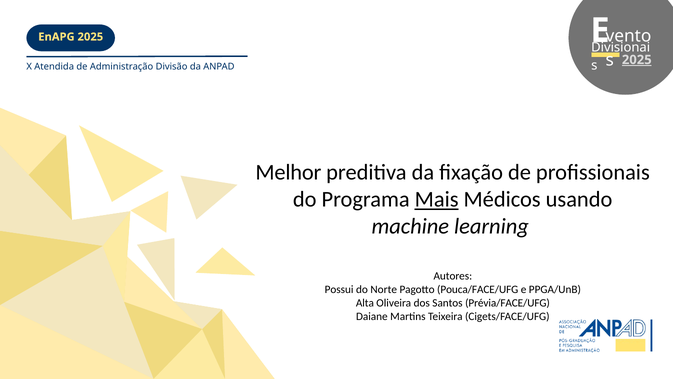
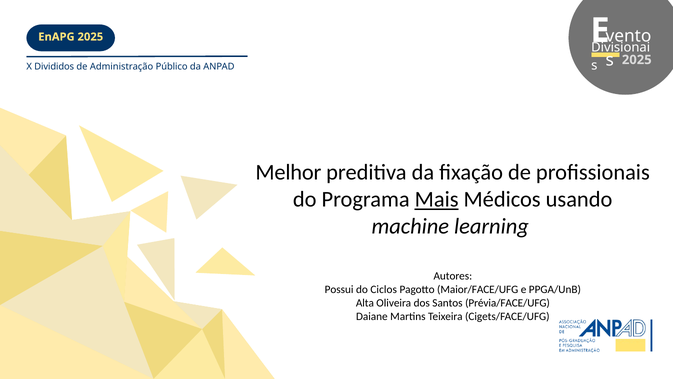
2025 at (637, 60) underline: present -> none
Atendida: Atendida -> Divididos
Divisão: Divisão -> Público
Norte: Norte -> Ciclos
Pouca/FACE/UFG: Pouca/FACE/UFG -> Maior/FACE/UFG
